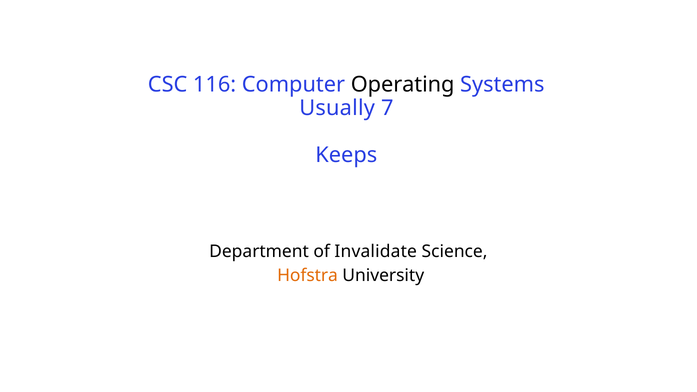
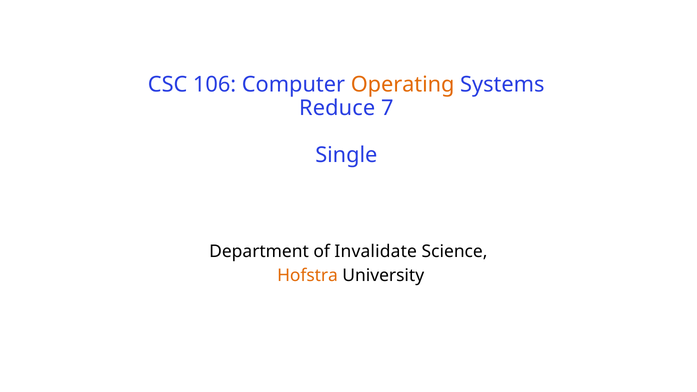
116: 116 -> 106
Operating colour: black -> orange
Usually: Usually -> Reduce
Keeps: Keeps -> Single
